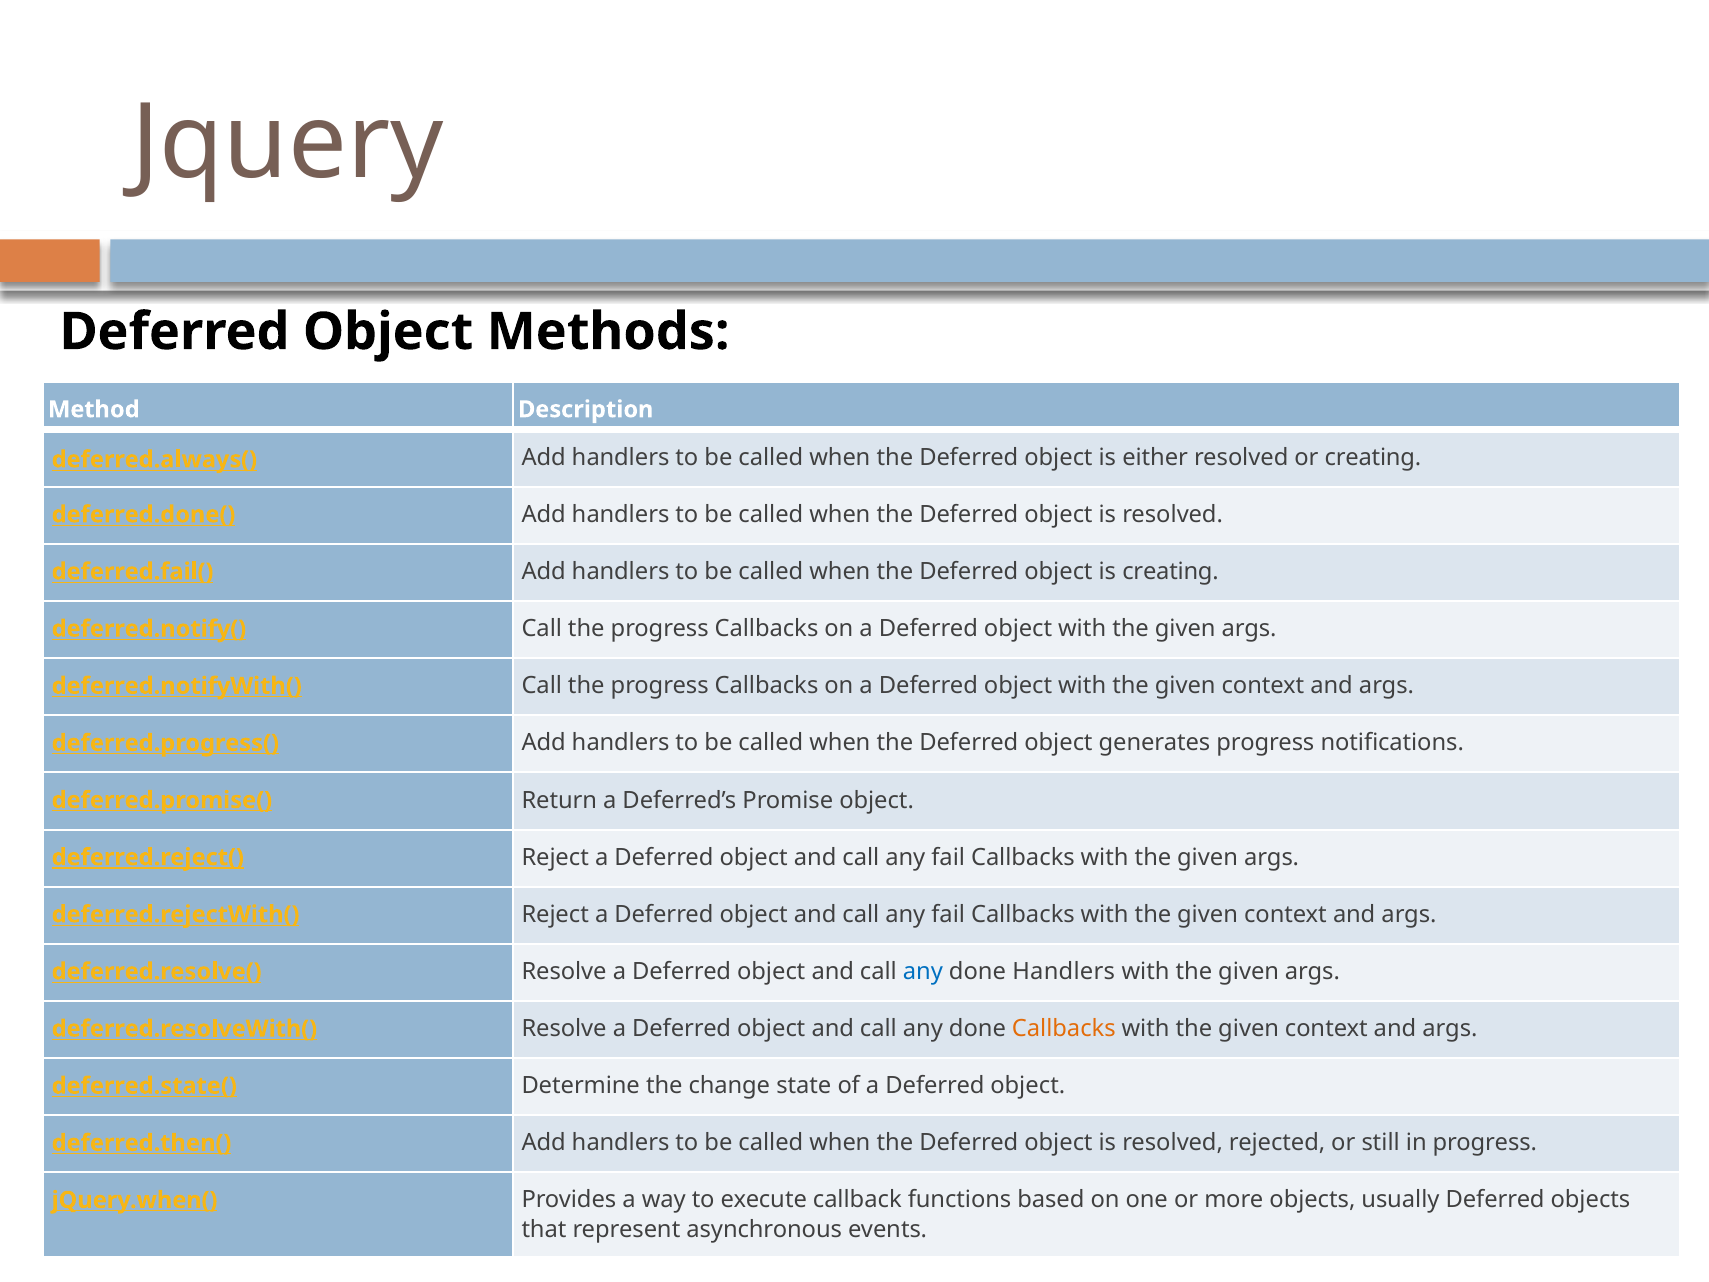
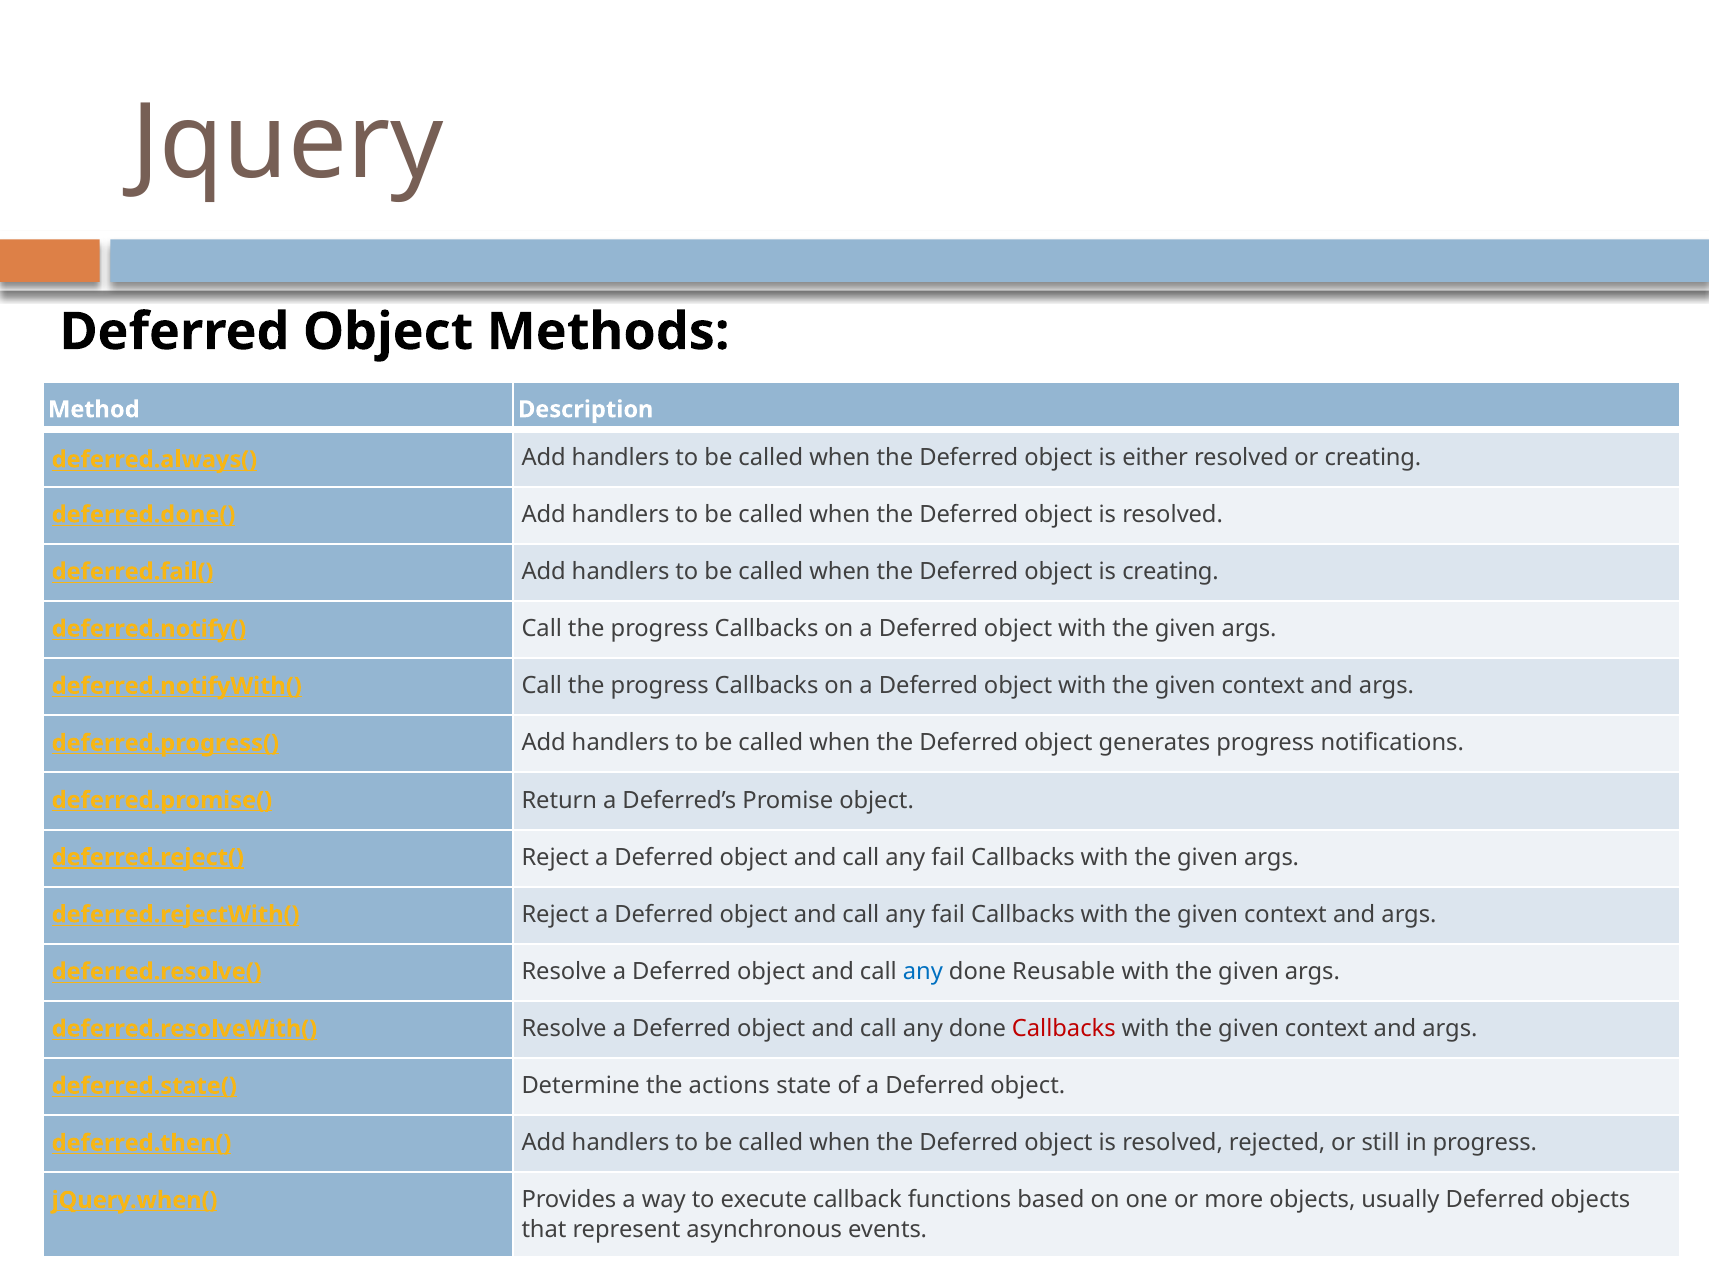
done Handlers: Handlers -> Reusable
Callbacks at (1064, 1029) colour: orange -> red
change: change -> actions
